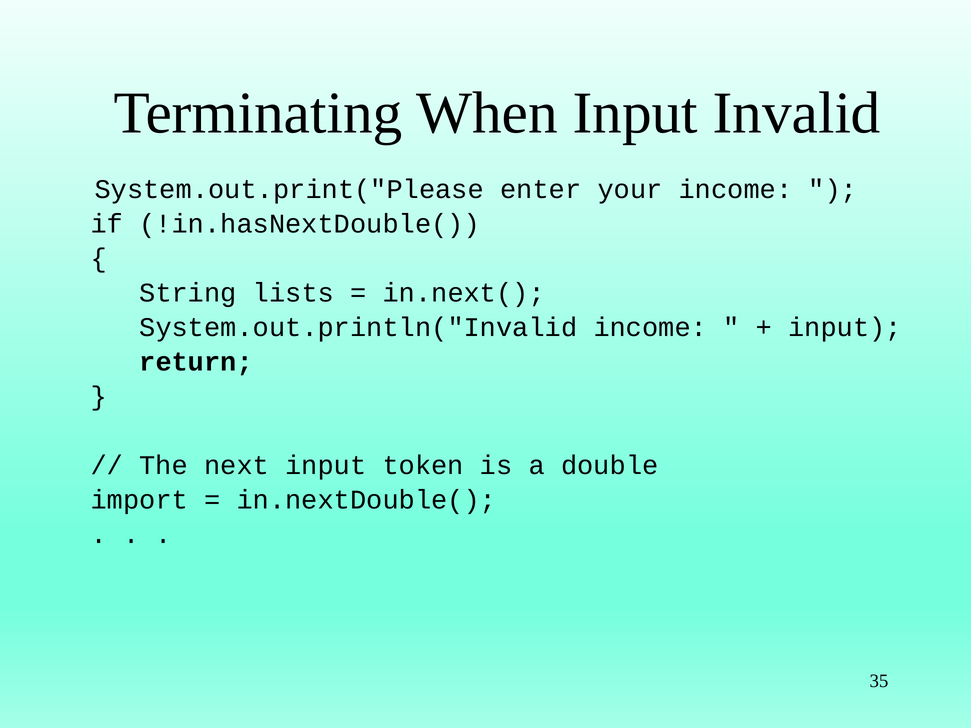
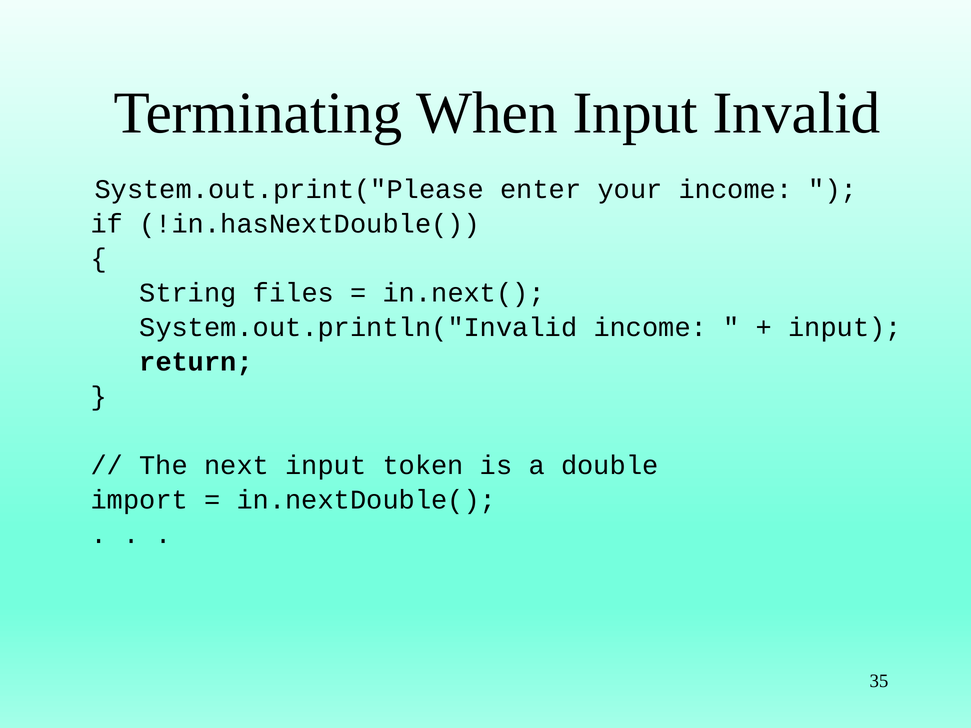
lists: lists -> files
